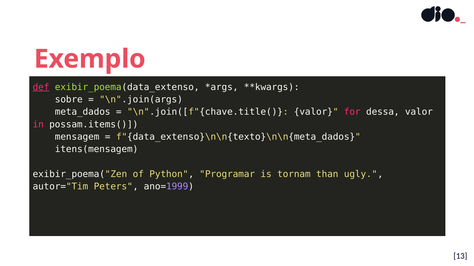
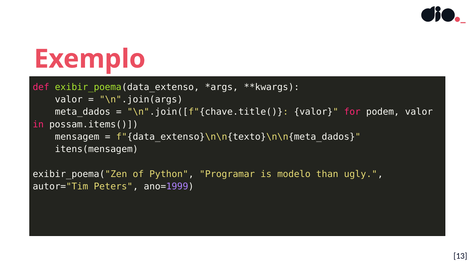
def underline: present -> none
sobre at (69, 100): sobre -> valor
dessa: dessa -> podem
tornam: tornam -> modelo
